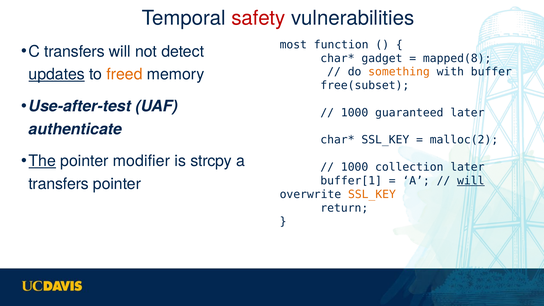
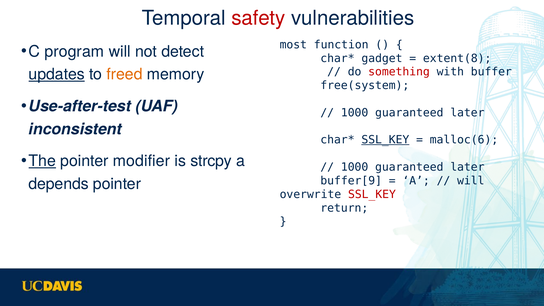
C transfers: transfers -> program
mapped(8: mapped(8 -> extent(8
something colour: orange -> red
free(subset: free(subset -> free(system
authenticate: authenticate -> inconsistent
SSL_KEY at (385, 140) underline: none -> present
malloc(2: malloc(2 -> malloc(6
collection at (409, 167): collection -> guaranteed
buffer[1: buffer[1 -> buffer[9
will at (471, 181) underline: present -> none
transfers at (59, 184): transfers -> depends
SSL_KEY at (372, 194) colour: orange -> red
